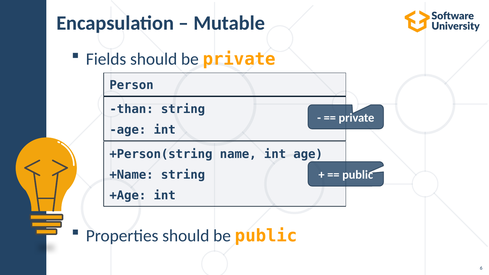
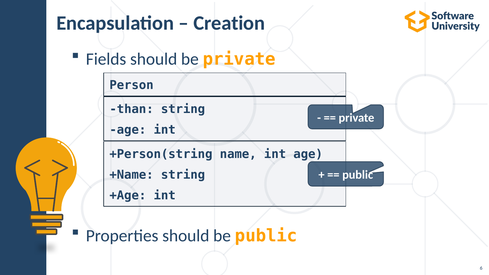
Mutable: Mutable -> Creation
